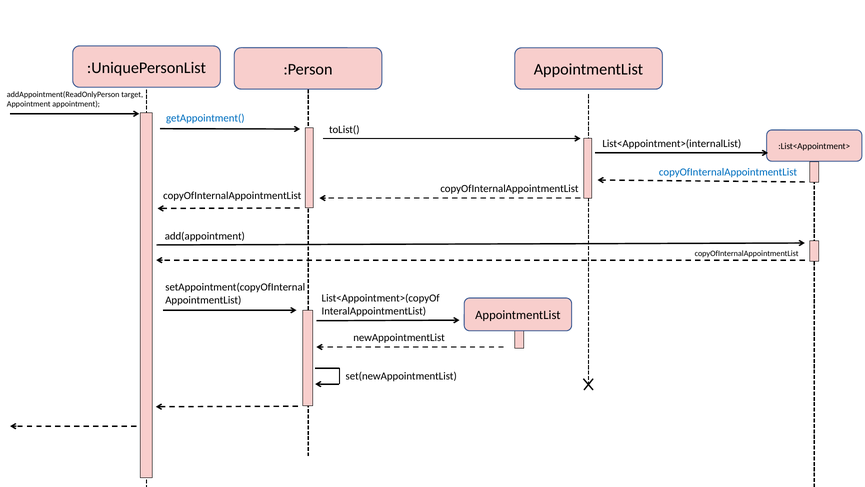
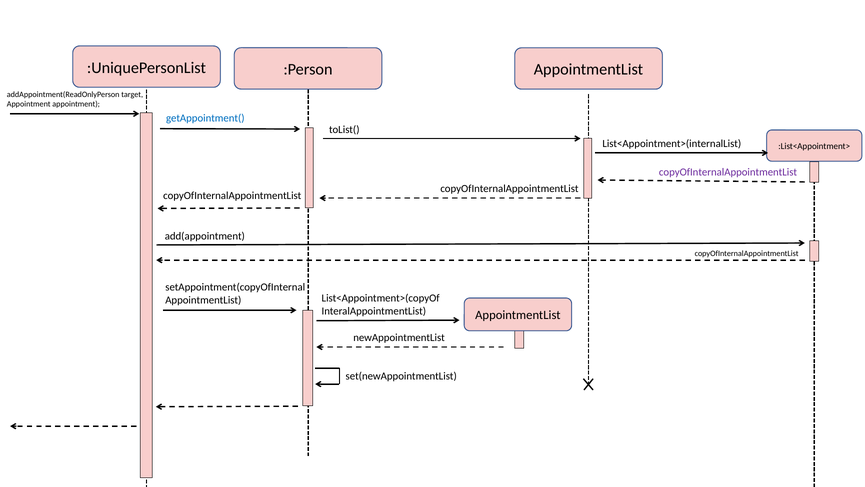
copyOfInternalAppointmentList at (728, 172) colour: blue -> purple
